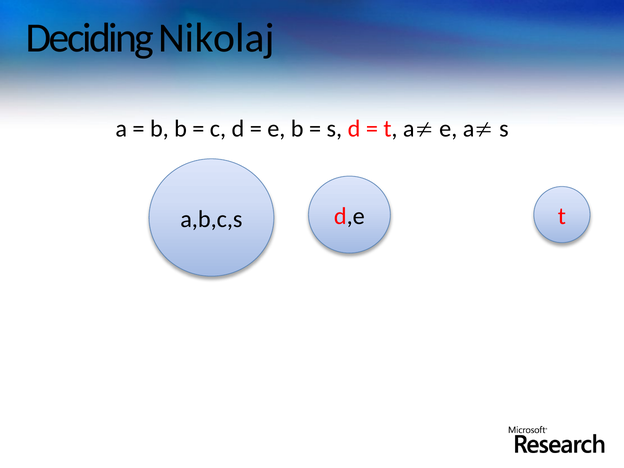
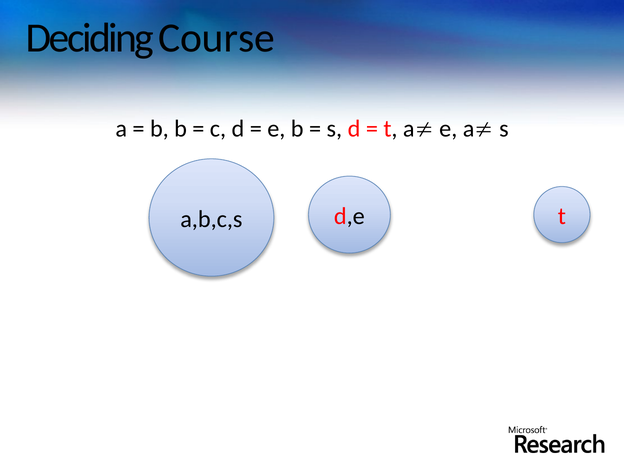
Nikolaj: Nikolaj -> Course
